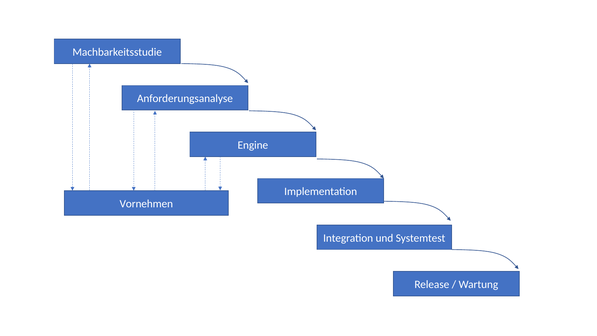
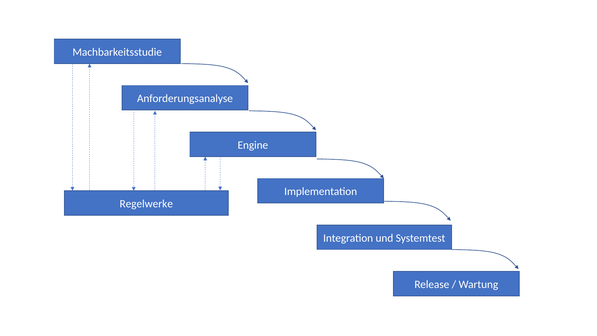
Vornehmen: Vornehmen -> Regelwerke
